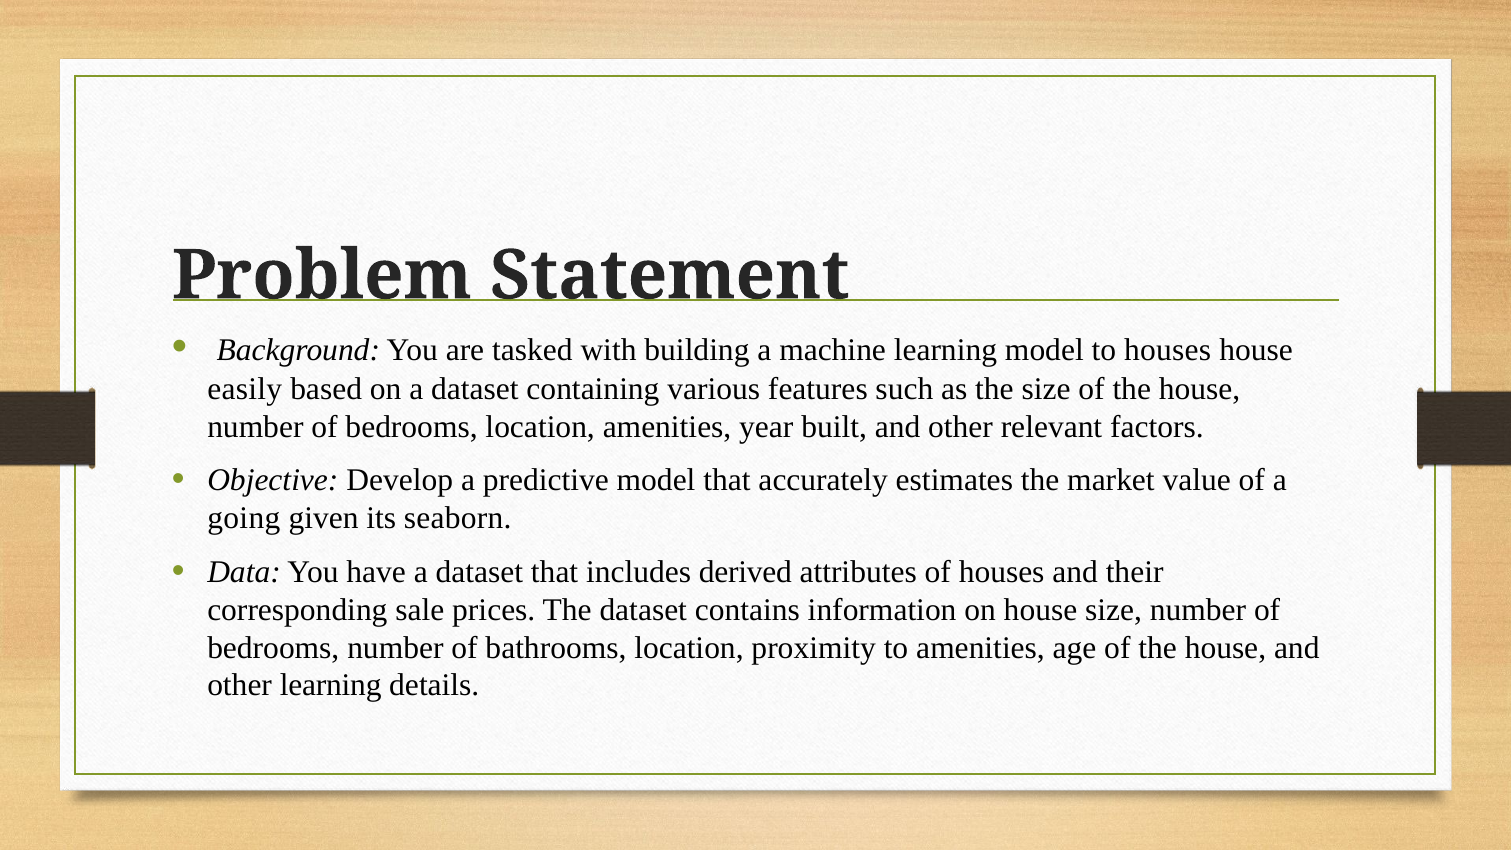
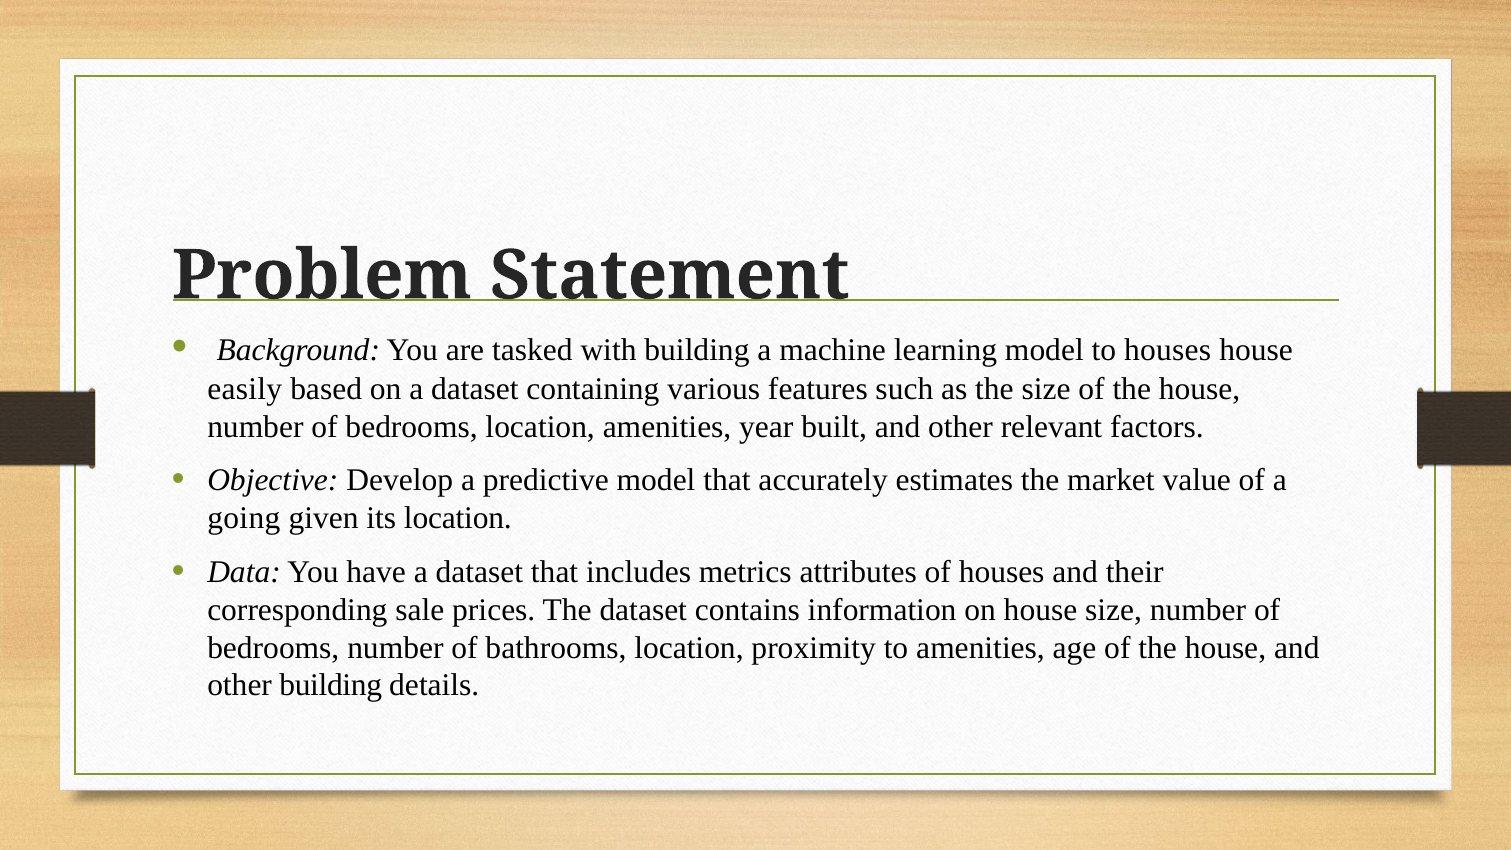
its seaborn: seaborn -> location
derived: derived -> metrics
other learning: learning -> building
